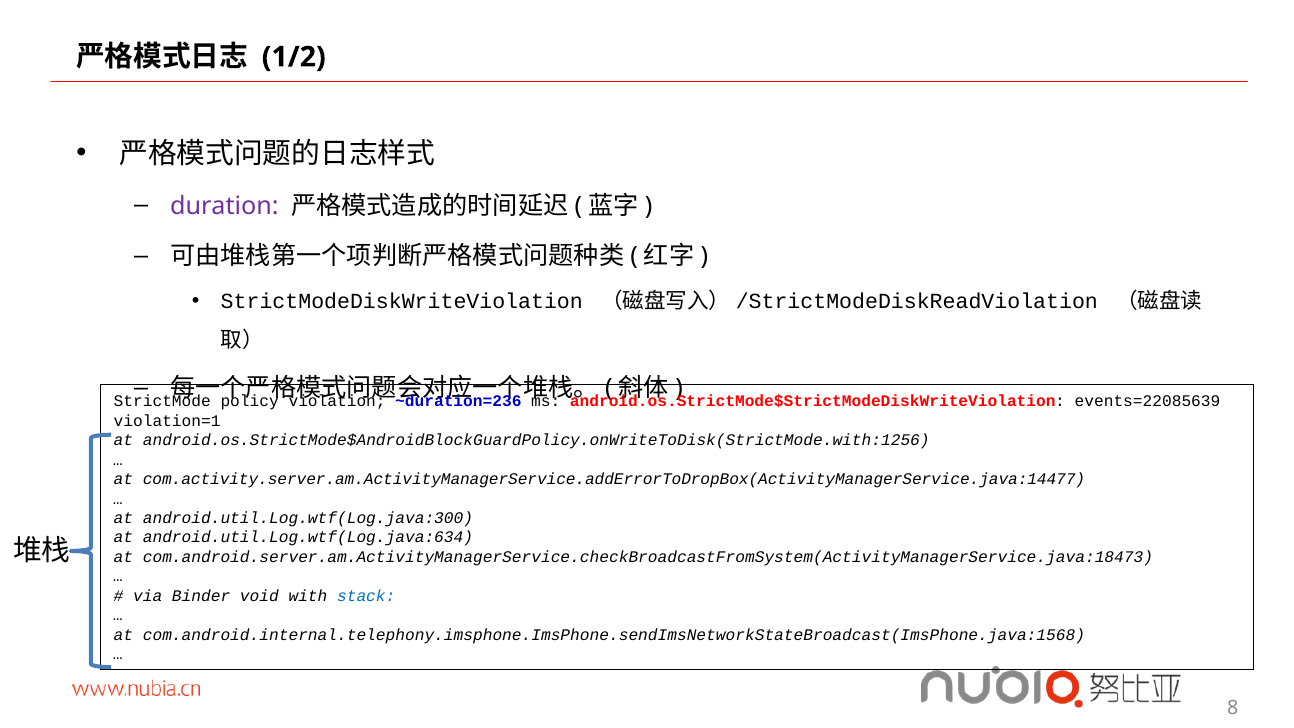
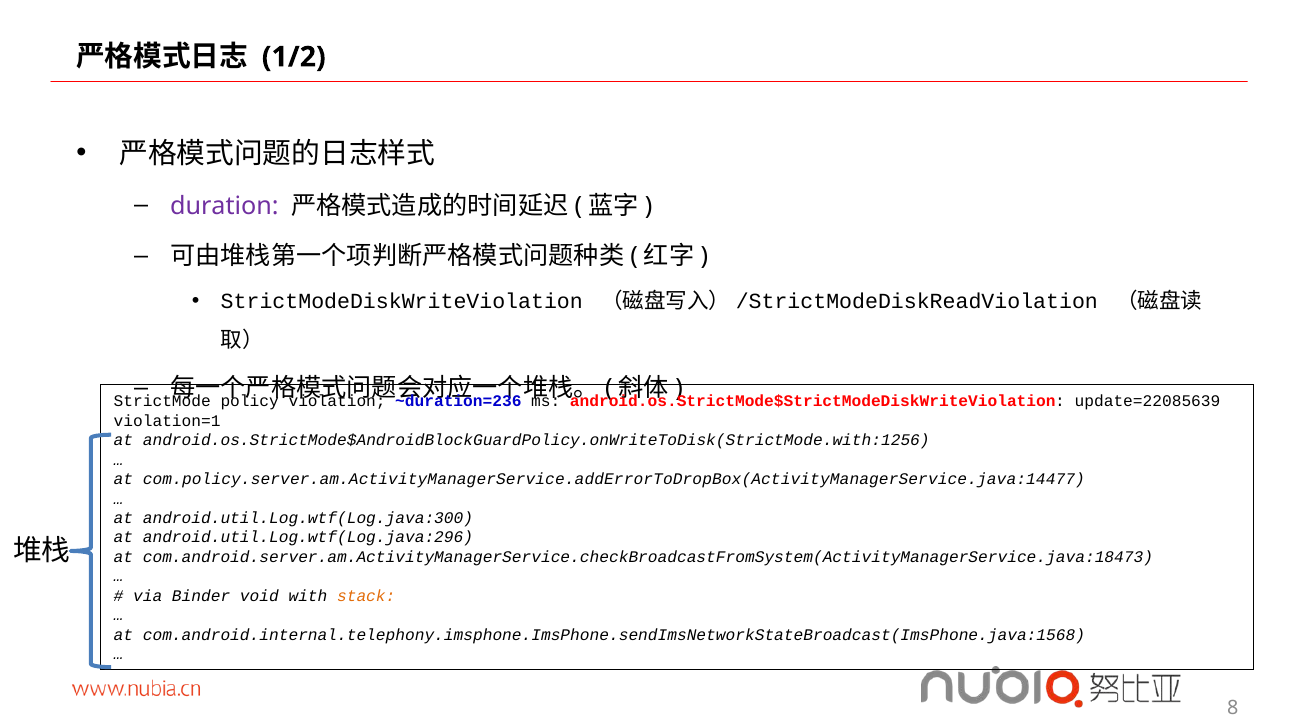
events=22085639: events=22085639 -> update=22085639
com.activity.server.am.ActivityManagerService.addErrorToDropBox(ActivityManagerService.java:14477: com.activity.server.am.ActivityManagerService.addErrorToDropBox(ActivityManagerService.java:14477 -> com.policy.server.am.ActivityManagerService.addErrorToDropBox(ActivityManagerService.java:14477
android.util.Log.wtf(Log.java:634: android.util.Log.wtf(Log.java:634 -> android.util.Log.wtf(Log.java:296
stack colour: blue -> orange
